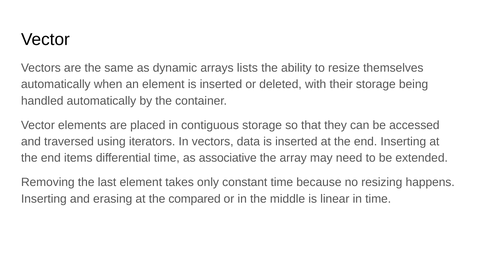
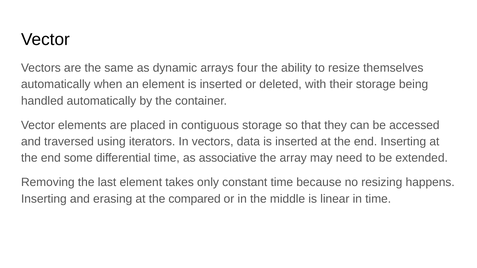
lists: lists -> four
items: items -> some
